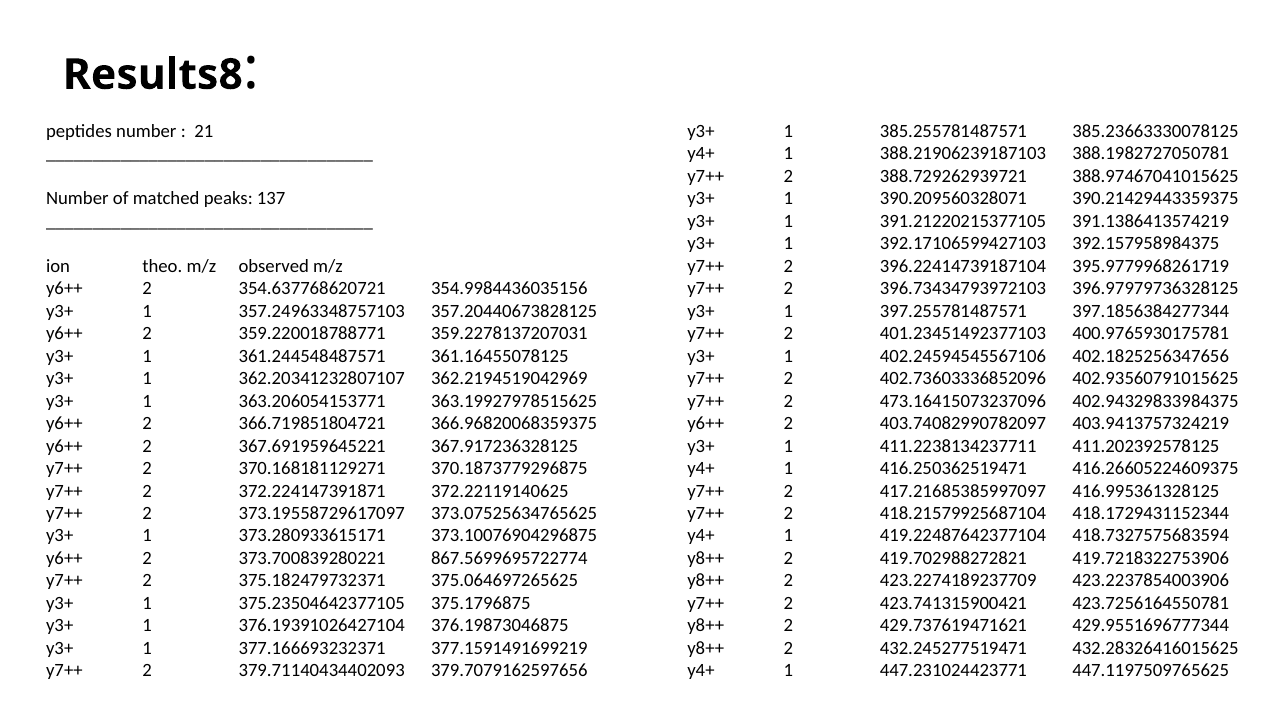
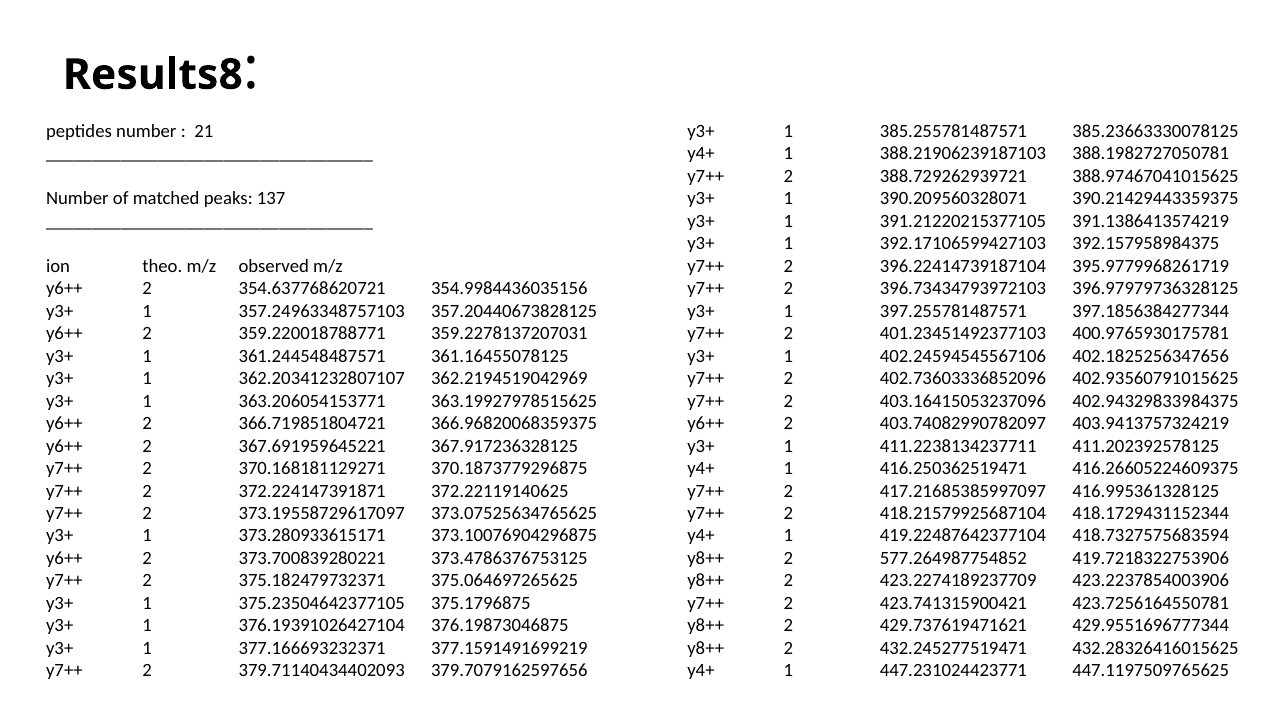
473.16415073237096: 473.16415073237096 -> 403.16415053237096
867.5699695722774: 867.5699695722774 -> 373.4786376753125
419.702988272821: 419.702988272821 -> 577.264987754852
